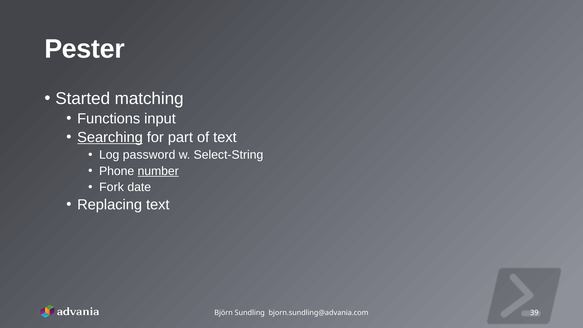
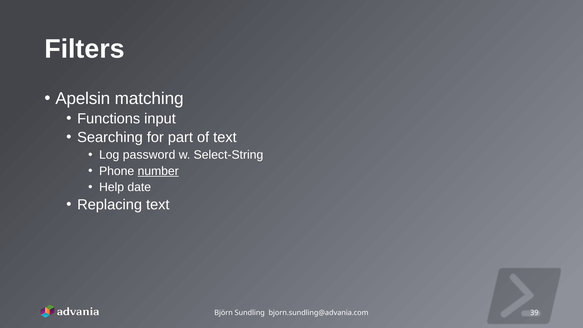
Pester: Pester -> Filters
Started: Started -> Apelsin
Searching underline: present -> none
Fork: Fork -> Help
